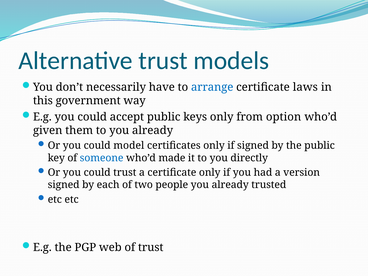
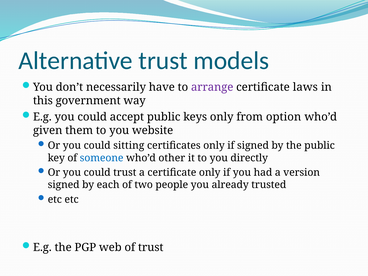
arrange colour: blue -> purple
to you already: already -> website
model: model -> sitting
made: made -> other
